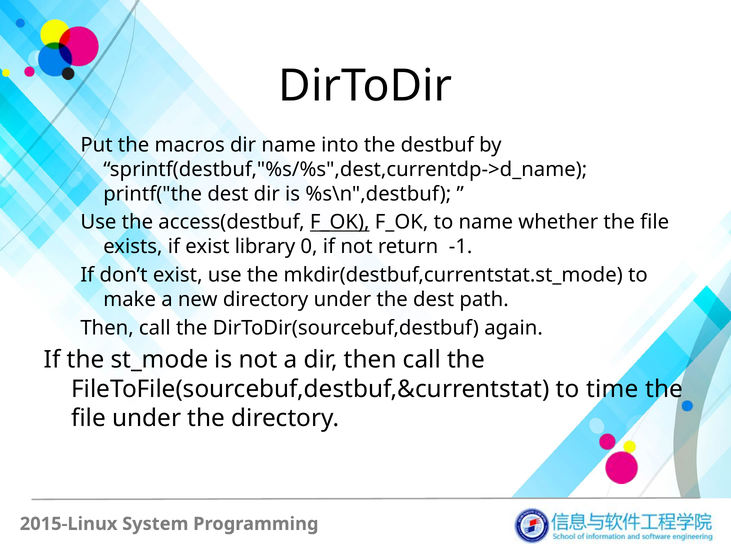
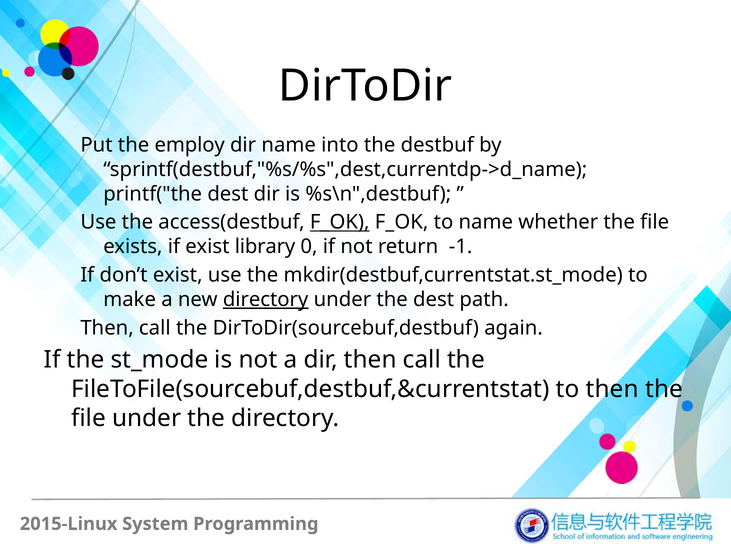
macros: macros -> employ
directory at (266, 300) underline: none -> present
to time: time -> then
